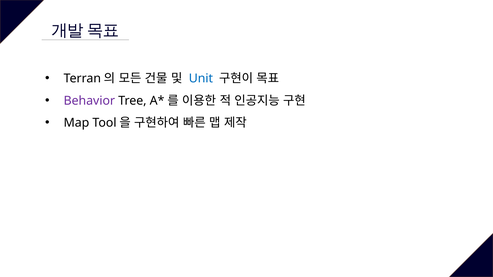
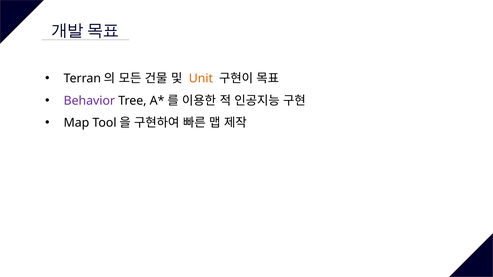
Unit colour: blue -> orange
